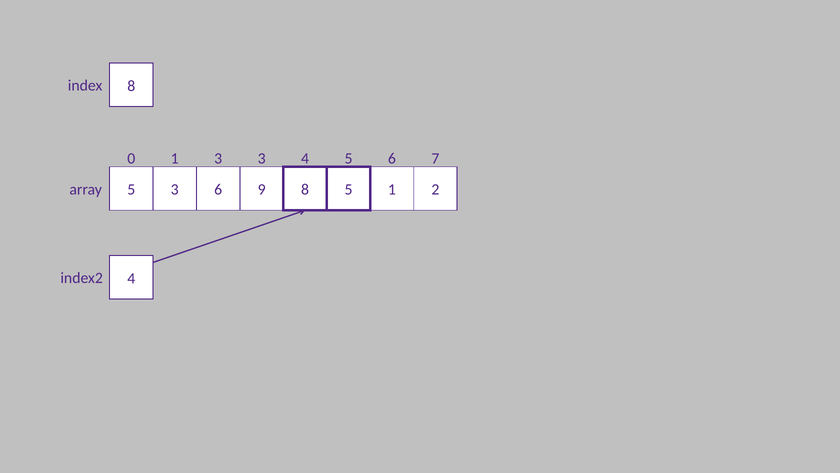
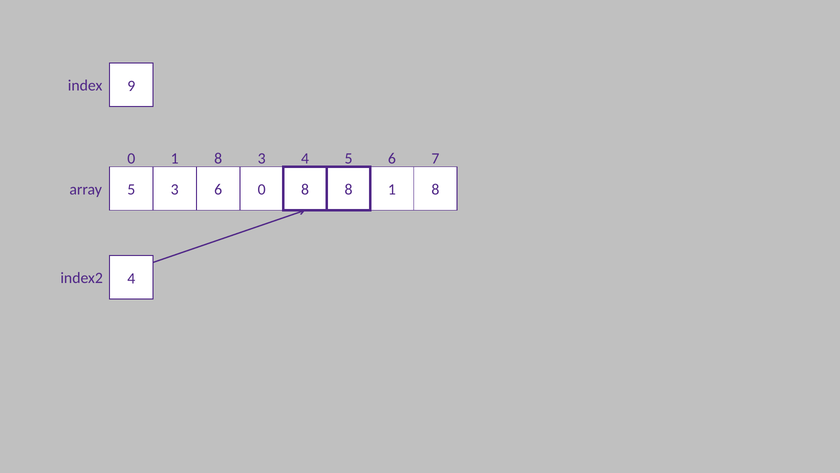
index 8: 8 -> 9
0 1 3: 3 -> 8
6 9: 9 -> 0
8 5: 5 -> 8
3 1 2: 2 -> 8
